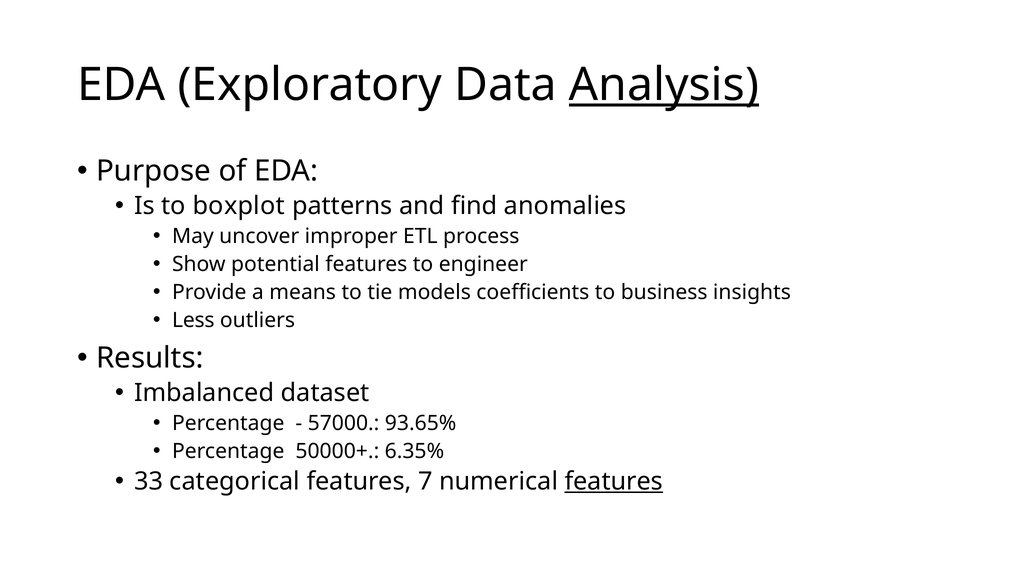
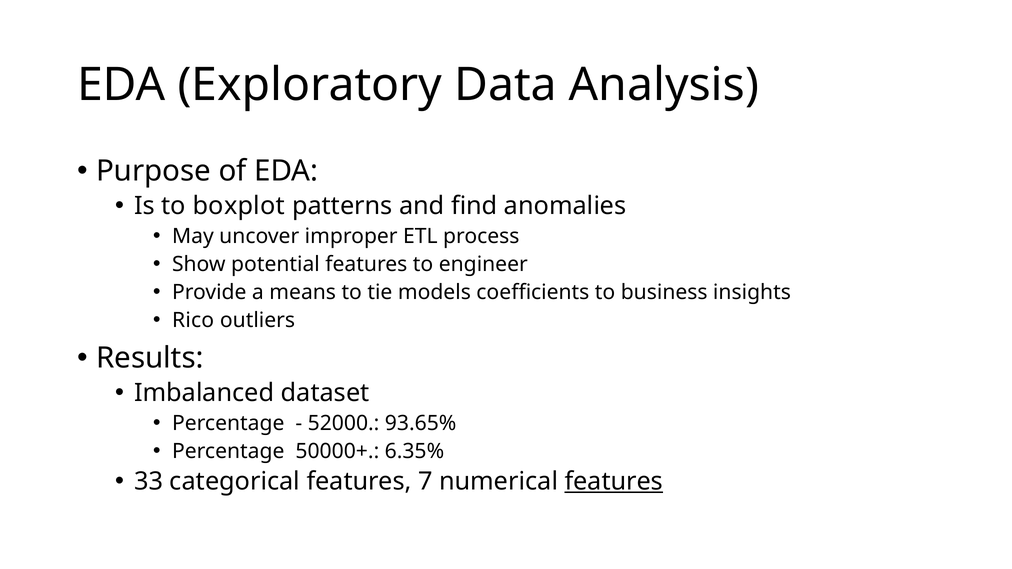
Analysis underline: present -> none
Less: Less -> Rico
57000: 57000 -> 52000
